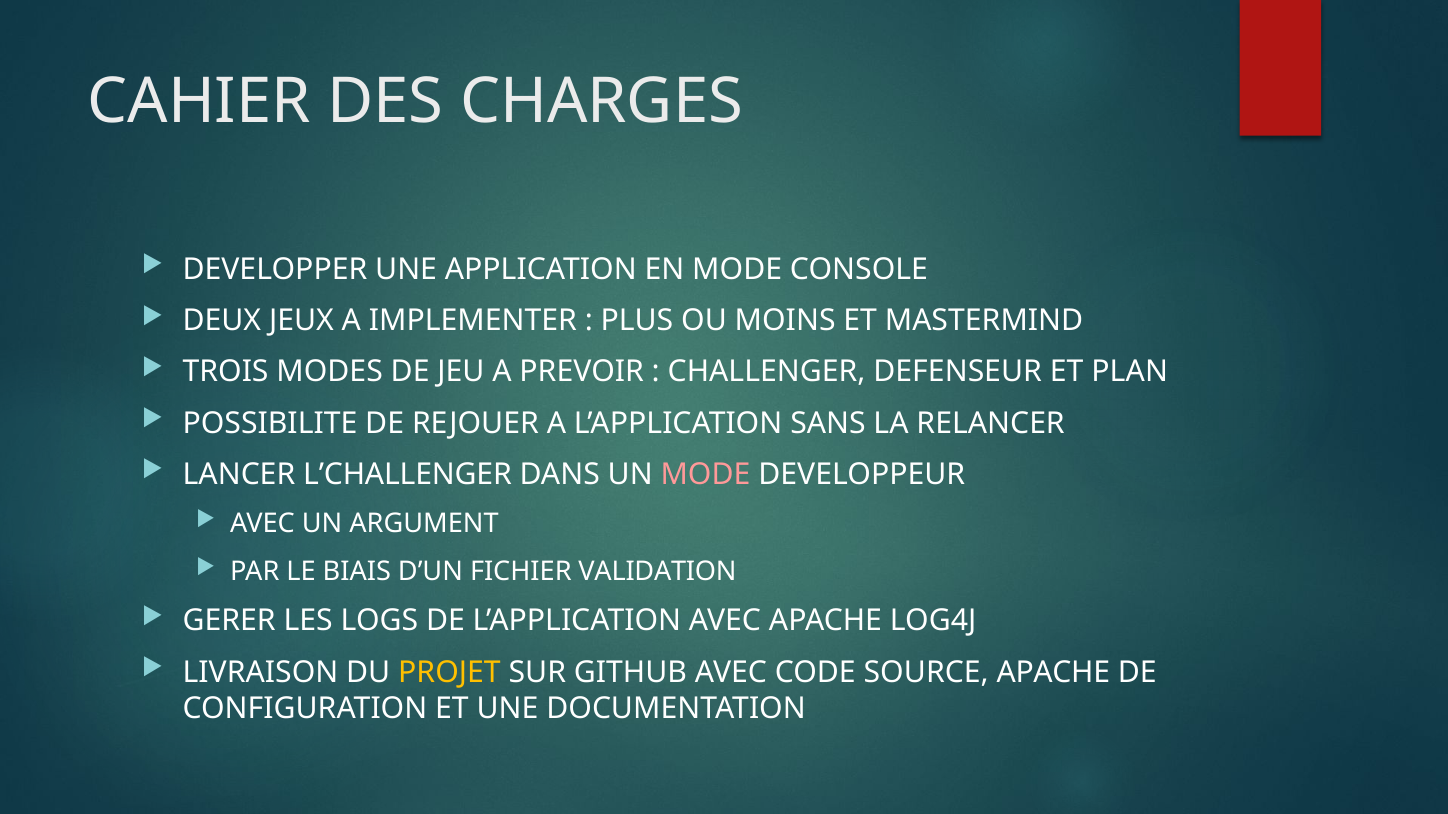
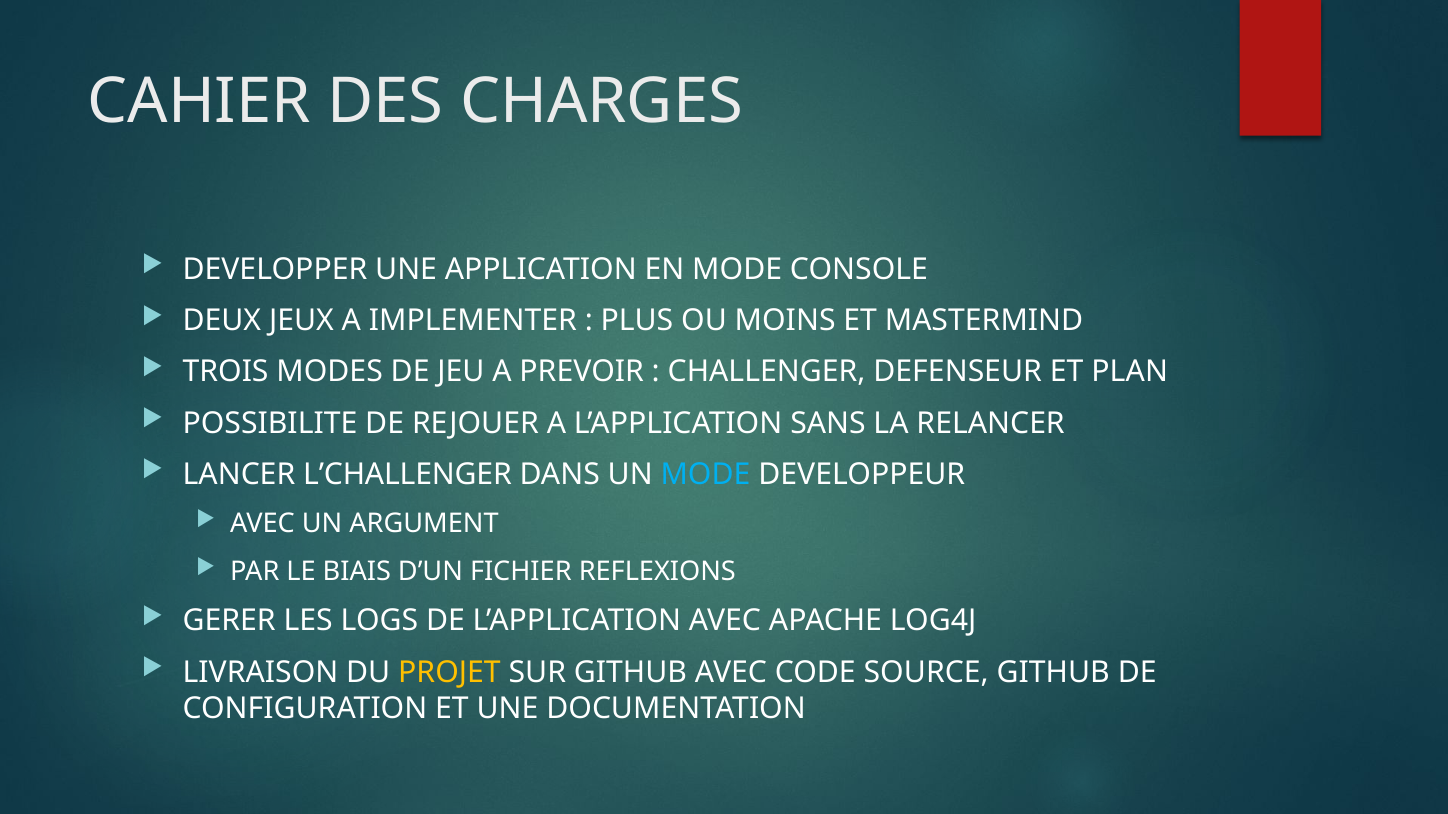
MODE at (706, 475) colour: pink -> light blue
VALIDATION: VALIDATION -> REFLEXIONS
SOURCE APACHE: APACHE -> GITHUB
